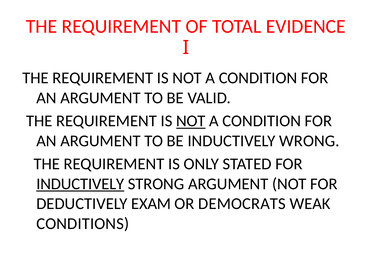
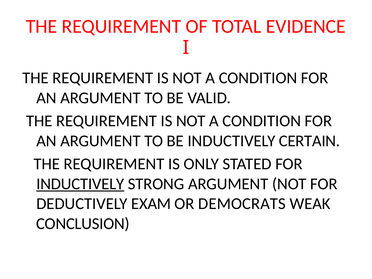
NOT at (191, 121) underline: present -> none
WRONG: WRONG -> CERTAIN
CONDITIONS: CONDITIONS -> CONCLUSION
